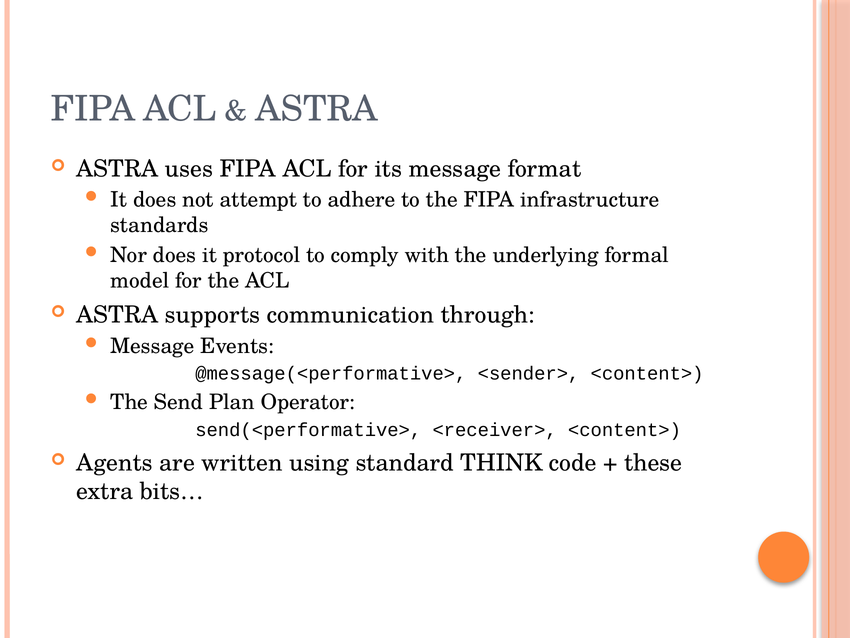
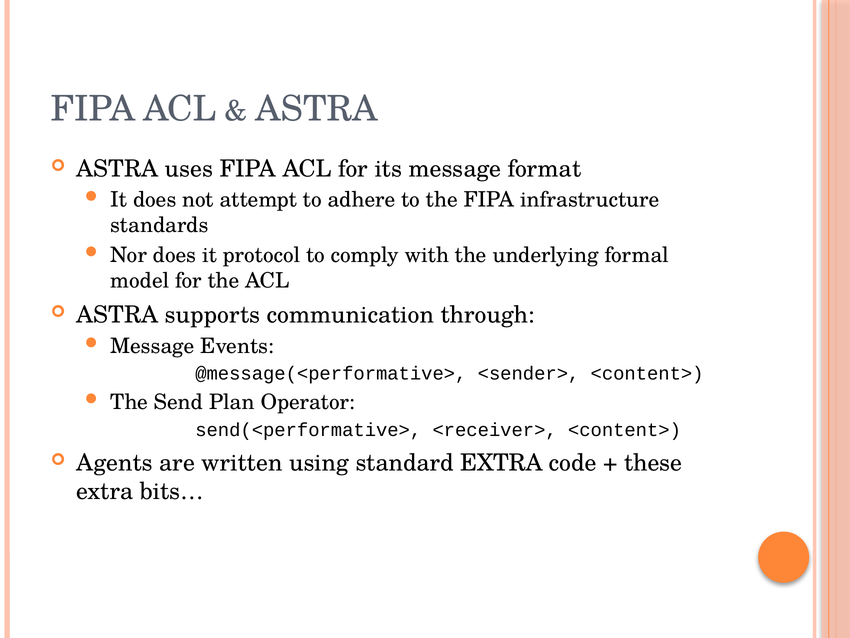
standard THINK: THINK -> EXTRA
